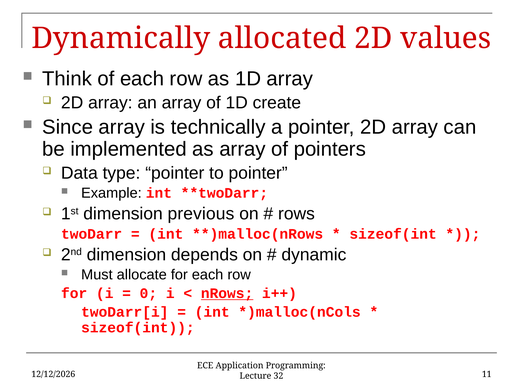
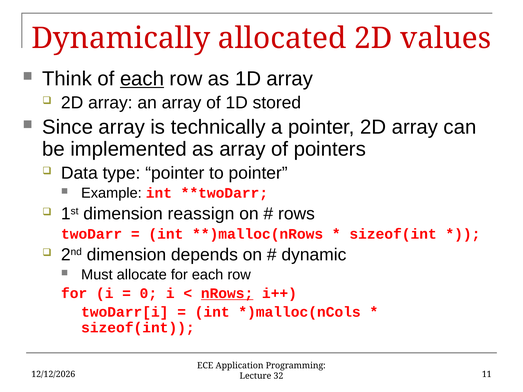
each at (142, 79) underline: none -> present
create: create -> stored
previous: previous -> reassign
